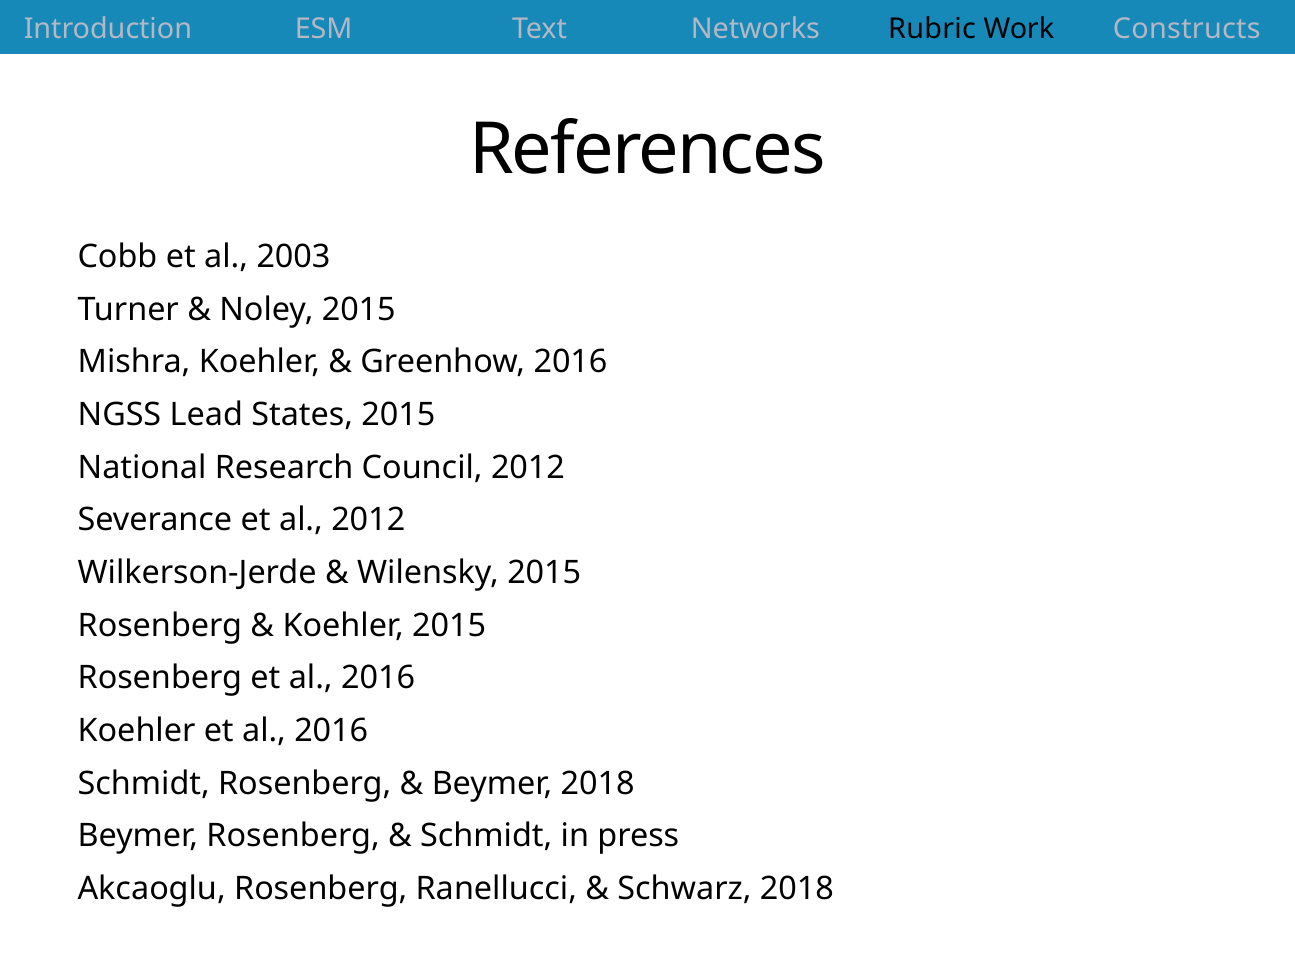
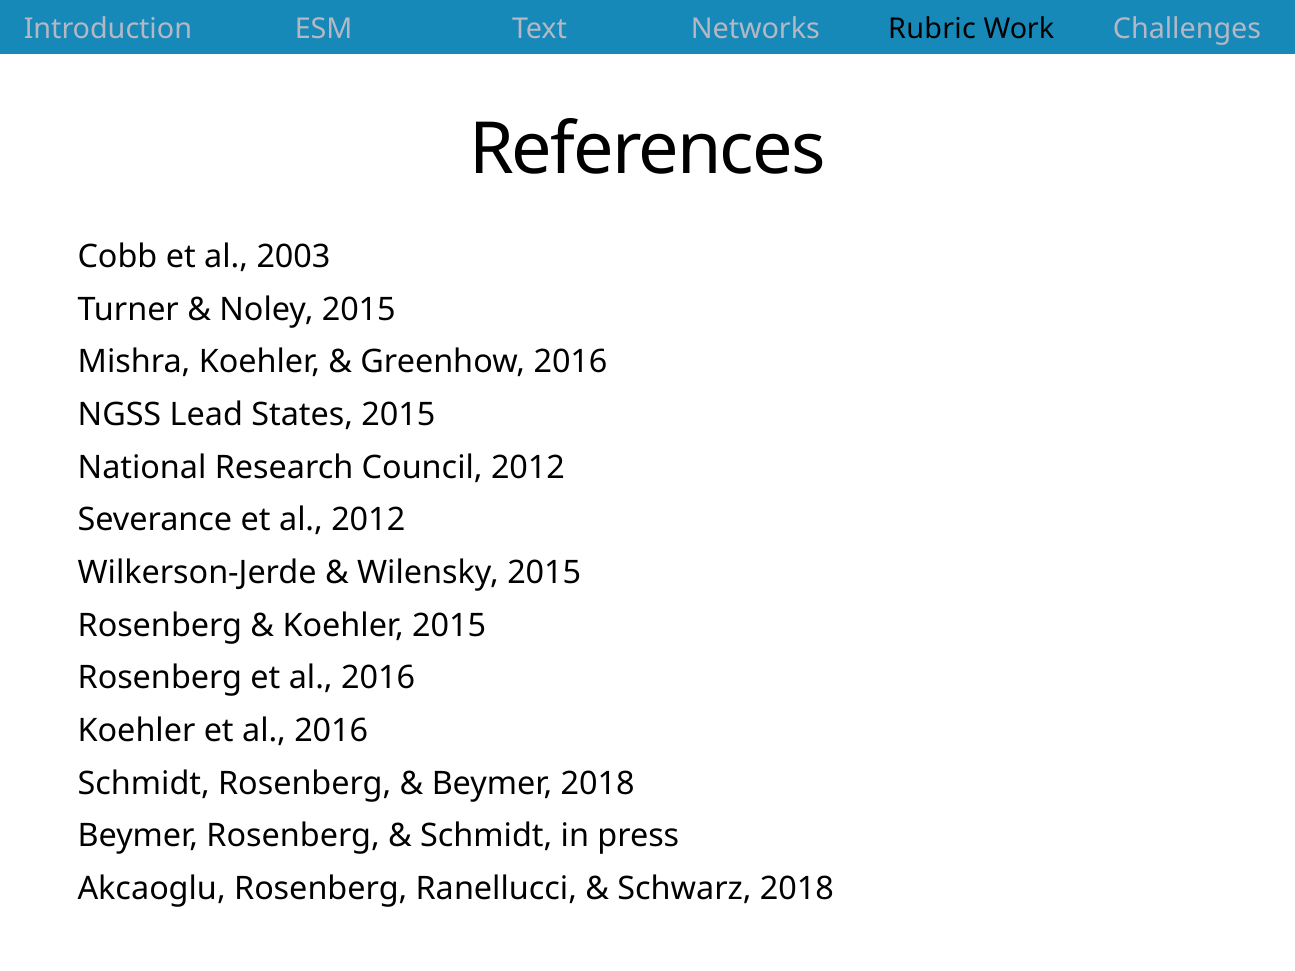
Constructs: Constructs -> Challenges
